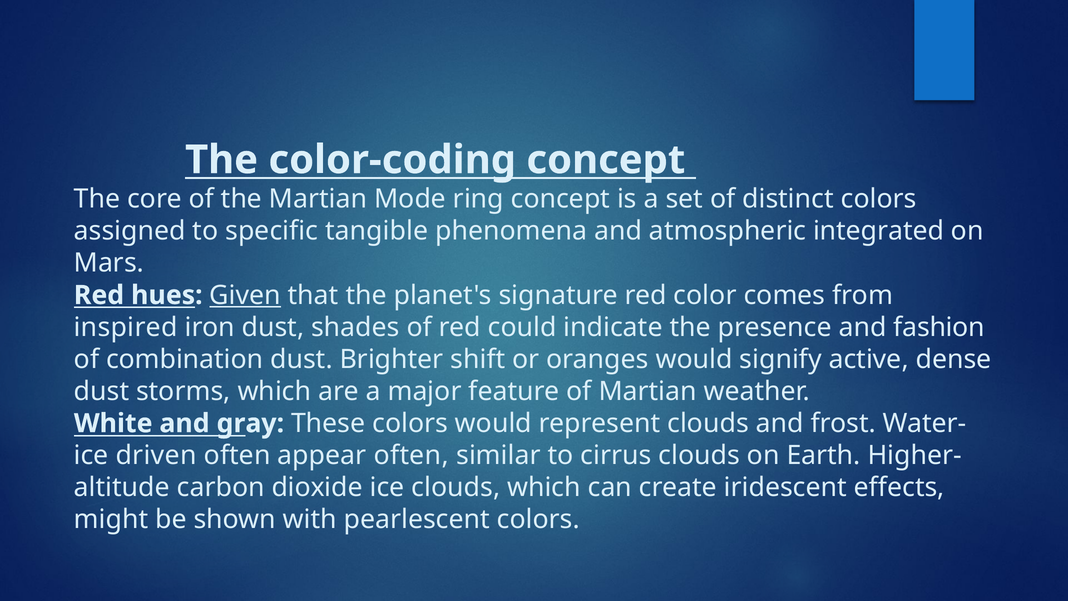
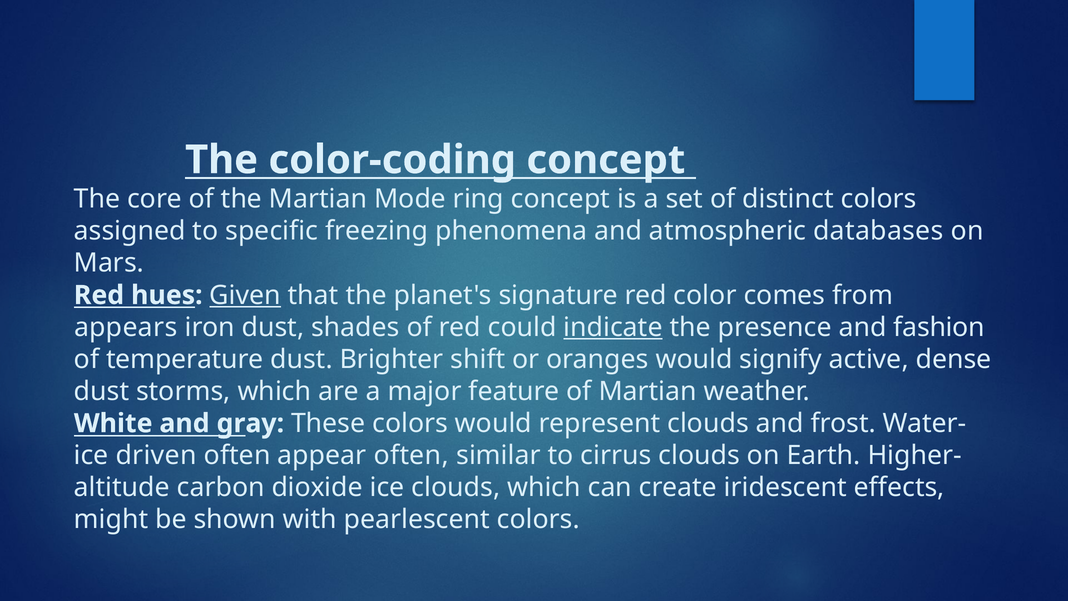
tangible: tangible -> freezing
integrated: integrated -> databases
inspired: inspired -> appears
indicate underline: none -> present
combination: combination -> temperature
